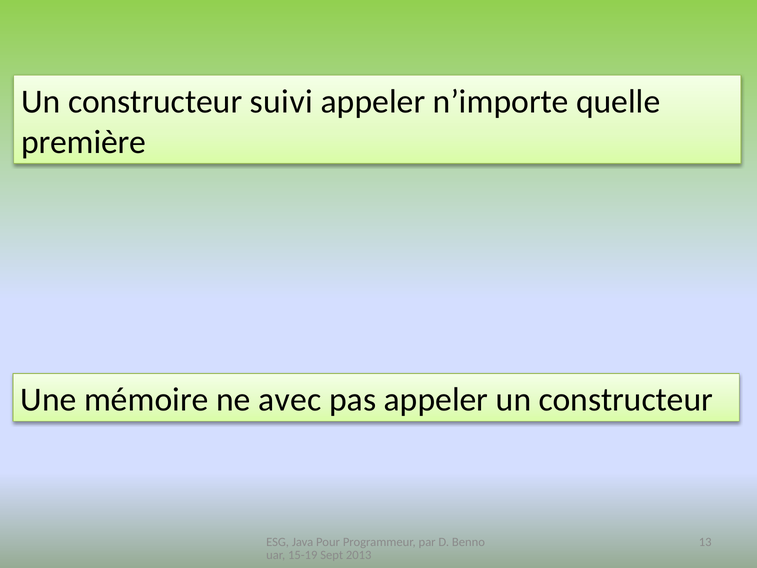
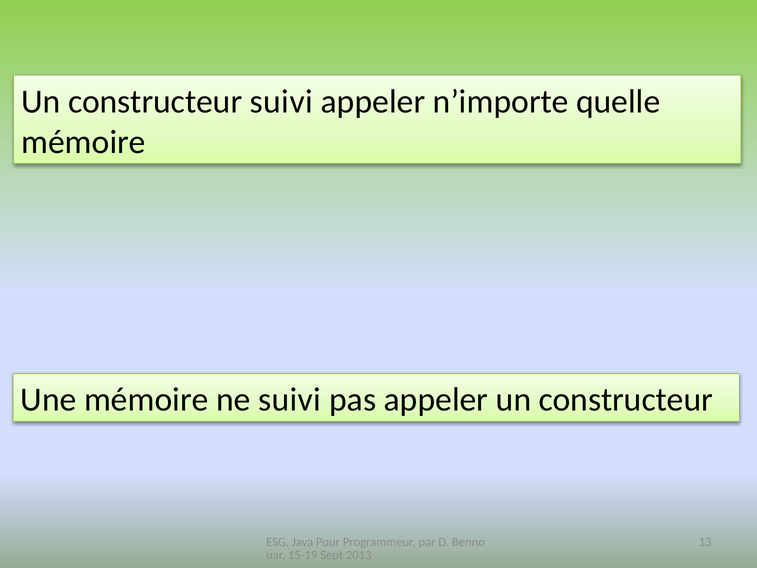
première at (84, 142): première -> mémoire
ne avec: avec -> suivi
